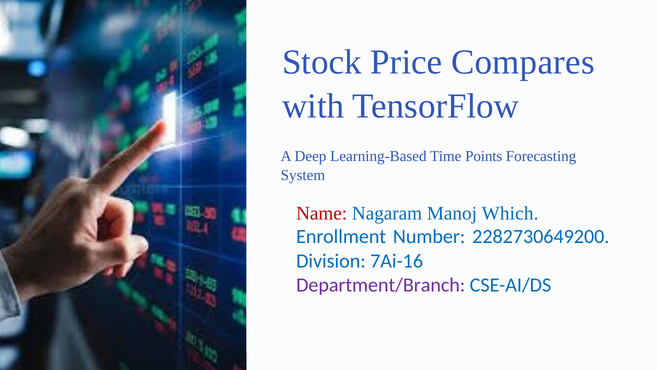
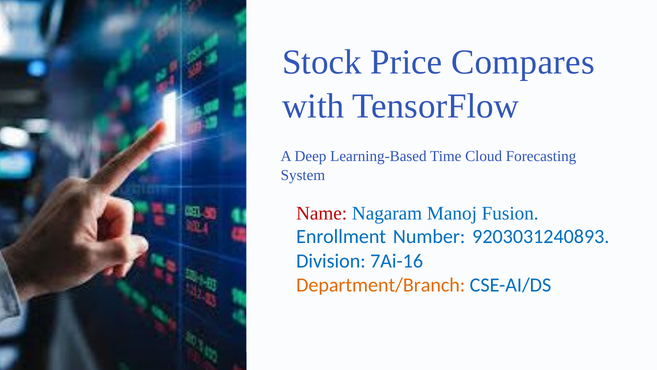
Points: Points -> Cloud
Which: Which -> Fusion
2282730649200: 2282730649200 -> 9203031240893
Department/Branch colour: purple -> orange
